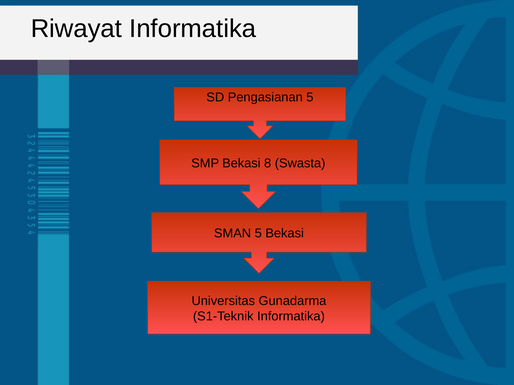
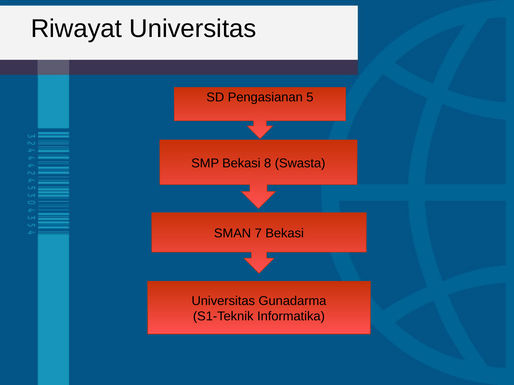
Riwayat Informatika: Informatika -> Universitas
SMAN 5: 5 -> 7
